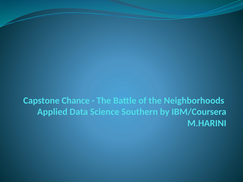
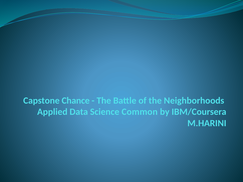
Southern: Southern -> Common
